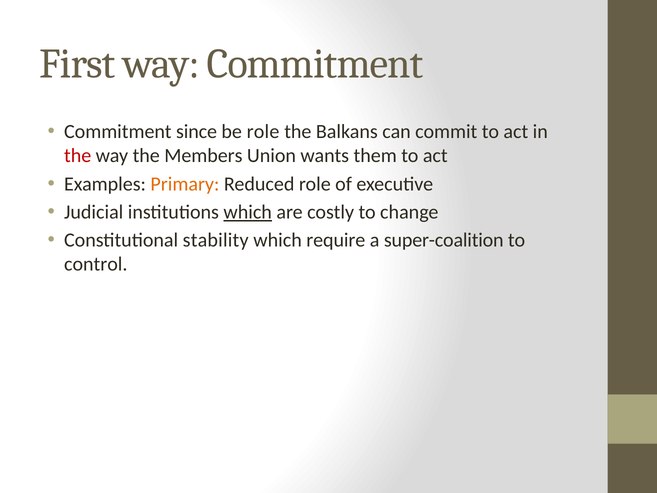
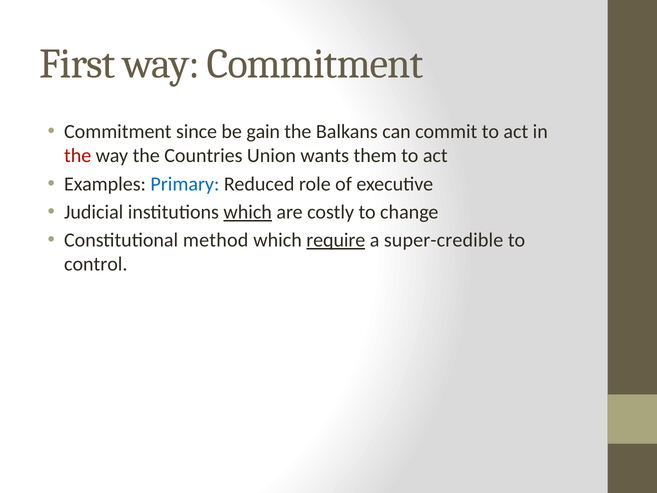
be role: role -> gain
Members: Members -> Countries
Primary colour: orange -> blue
stability: stability -> method
require underline: none -> present
super-coalition: super-coalition -> super-credible
